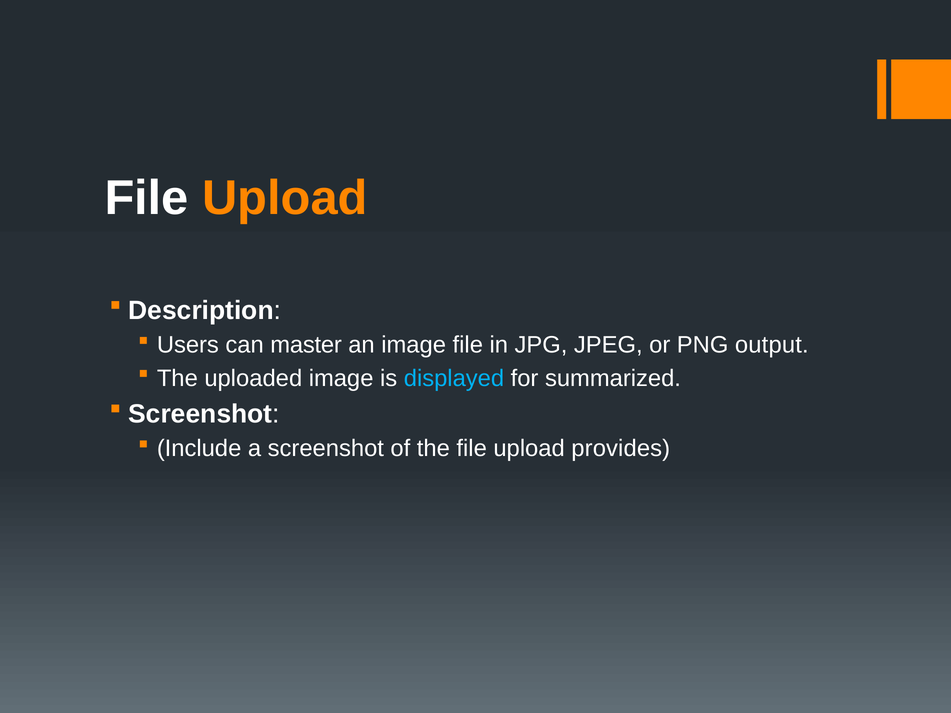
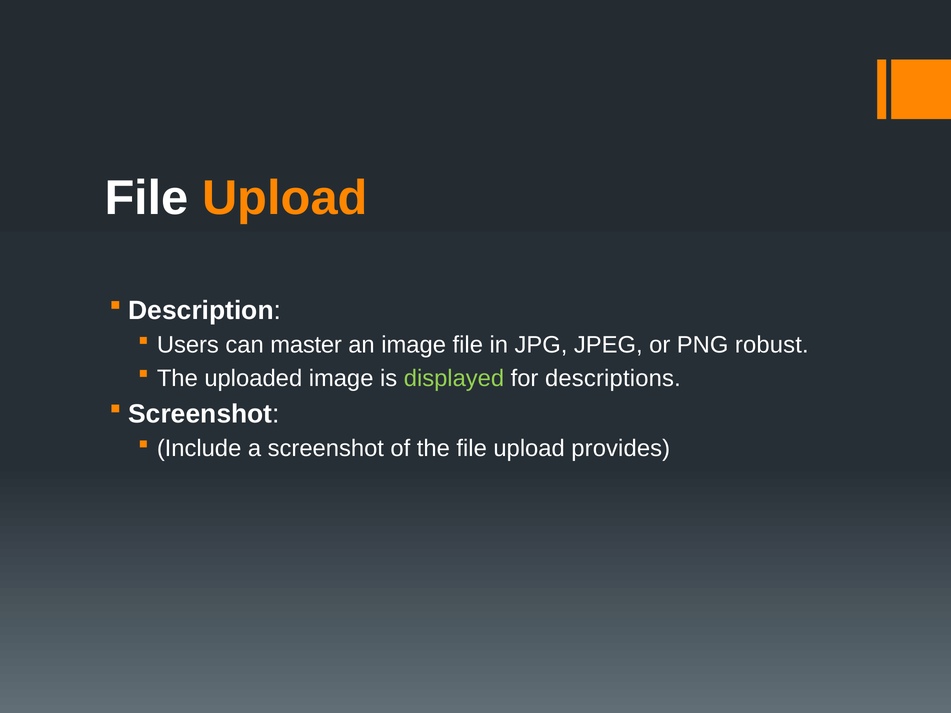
output: output -> robust
displayed colour: light blue -> light green
summarized: summarized -> descriptions
